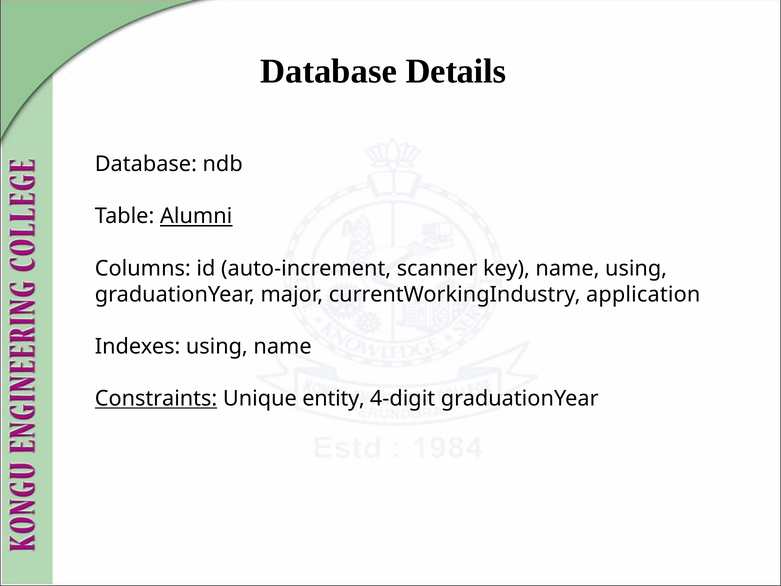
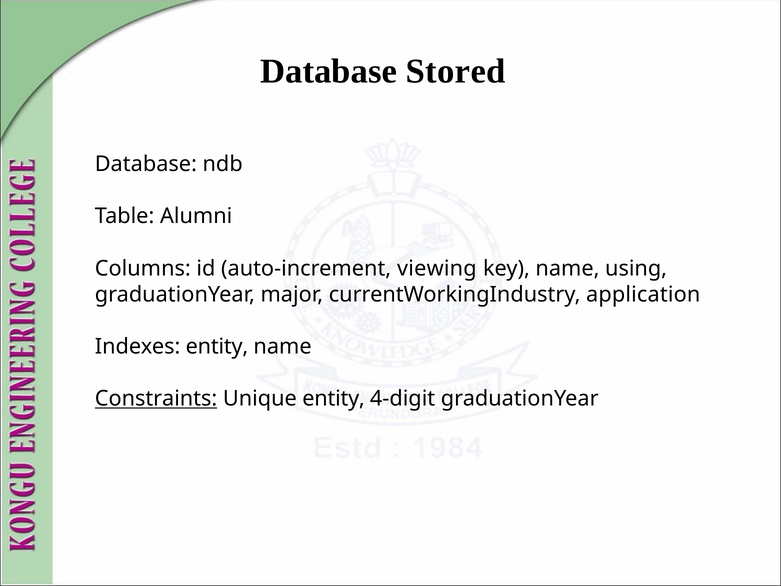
Details: Details -> Stored
Alumni underline: present -> none
scanner: scanner -> viewing
Indexes using: using -> entity
